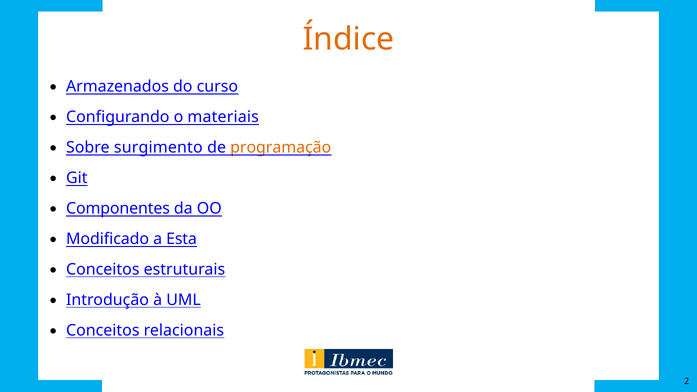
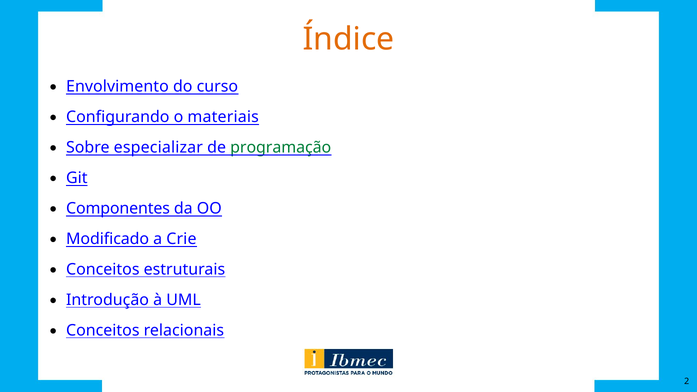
Armazenados: Armazenados -> Envolvimento
surgimento: surgimento -> especializar
programação colour: orange -> green
Esta: Esta -> Crie
